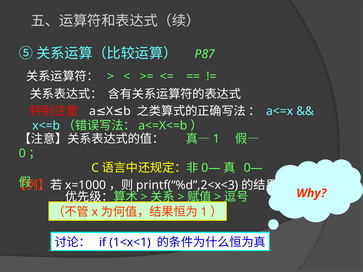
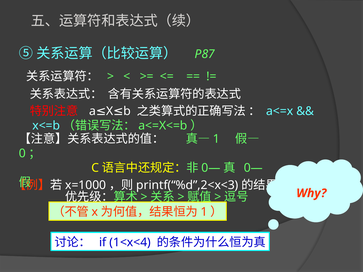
1<x<1: 1<x<1 -> 1<x<4
